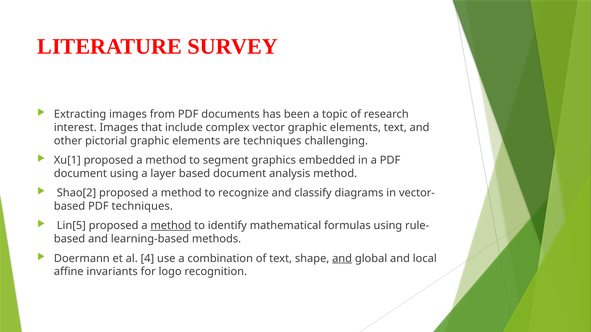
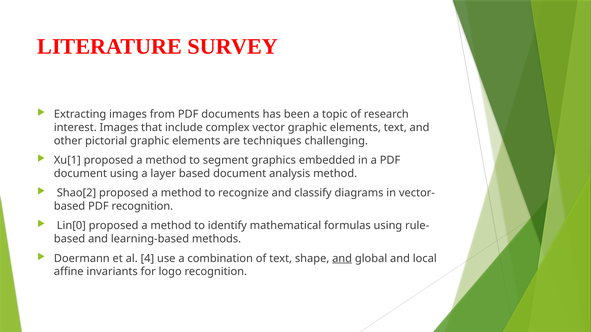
PDF techniques: techniques -> recognition
Lin[5: Lin[5 -> Lin[0
method at (171, 226) underline: present -> none
